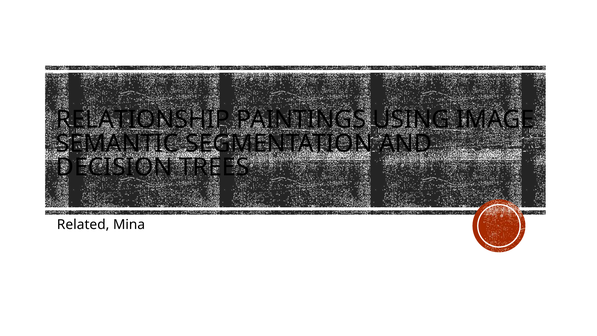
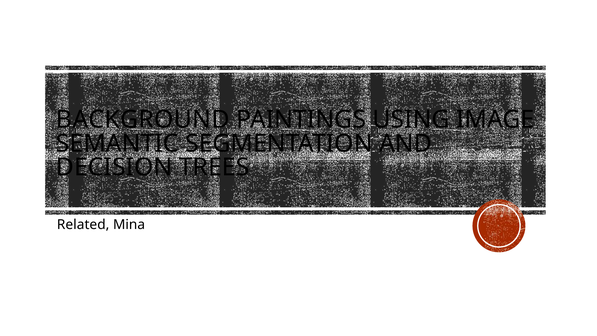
RELATIONSHIP: RELATIONSHIP -> BACKGROUND
